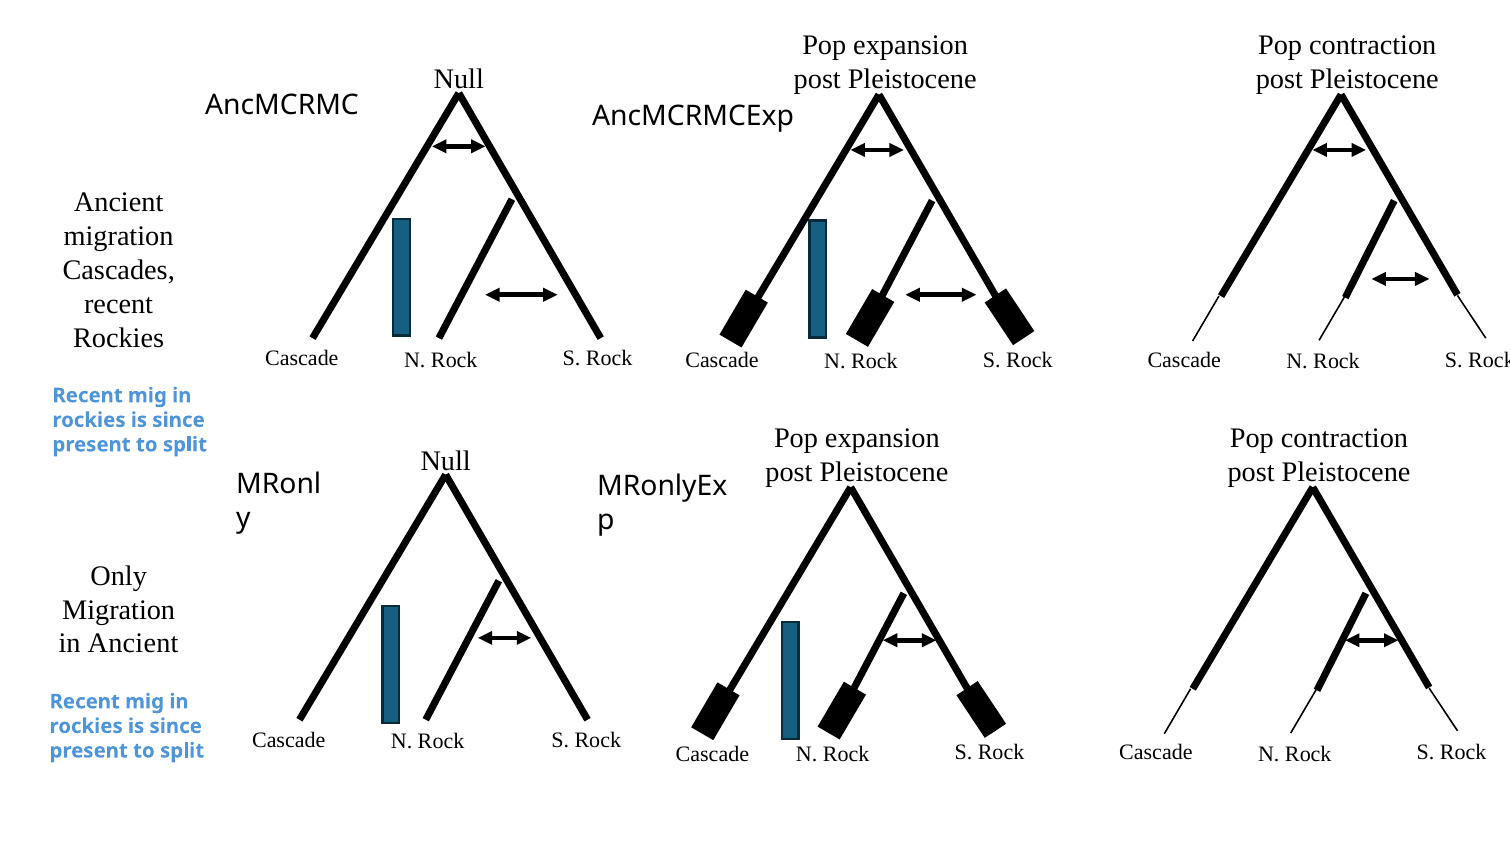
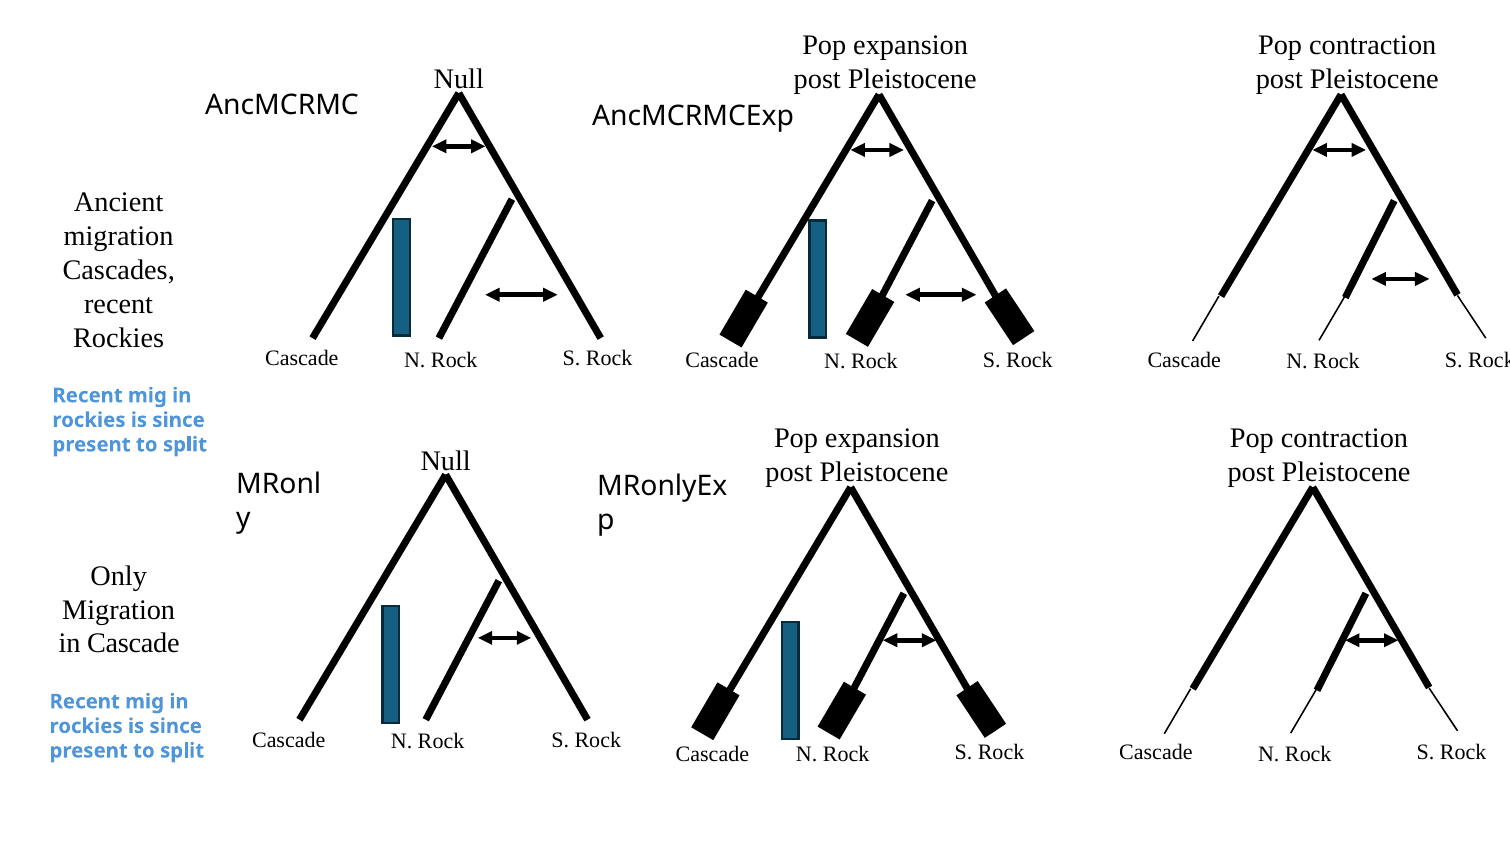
in Ancient: Ancient -> Cascade
